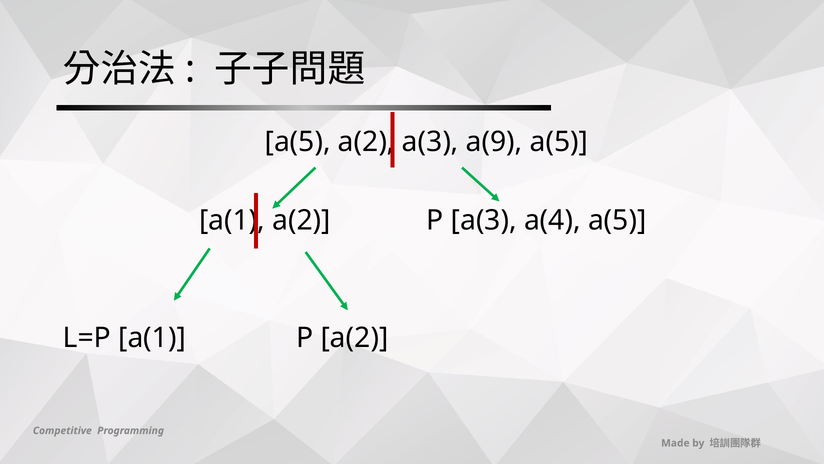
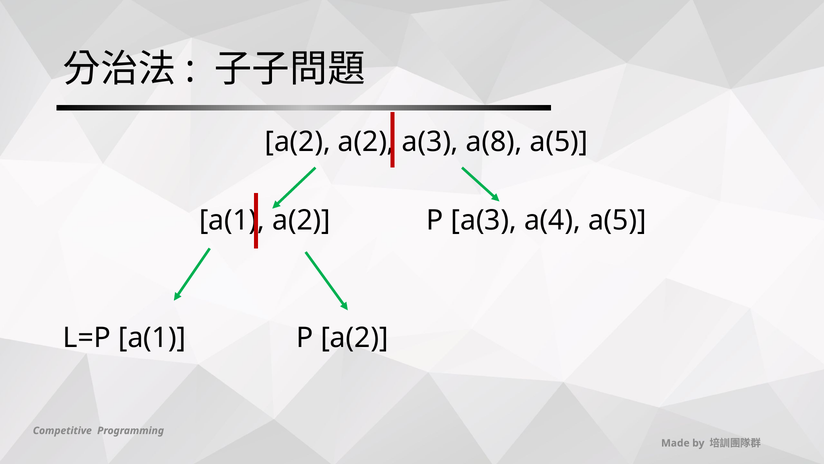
a(5 at (298, 142): a(5 -> a(2
a(9: a(9 -> a(8
